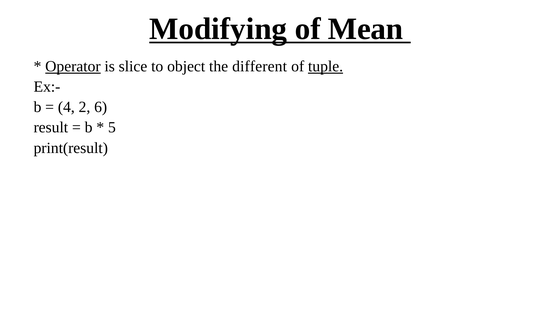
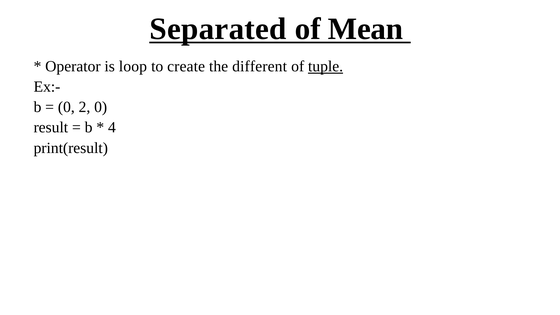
Modifying: Modifying -> Separated
Operator underline: present -> none
slice: slice -> loop
object: object -> create
4 at (66, 107): 4 -> 0
2 6: 6 -> 0
5: 5 -> 4
